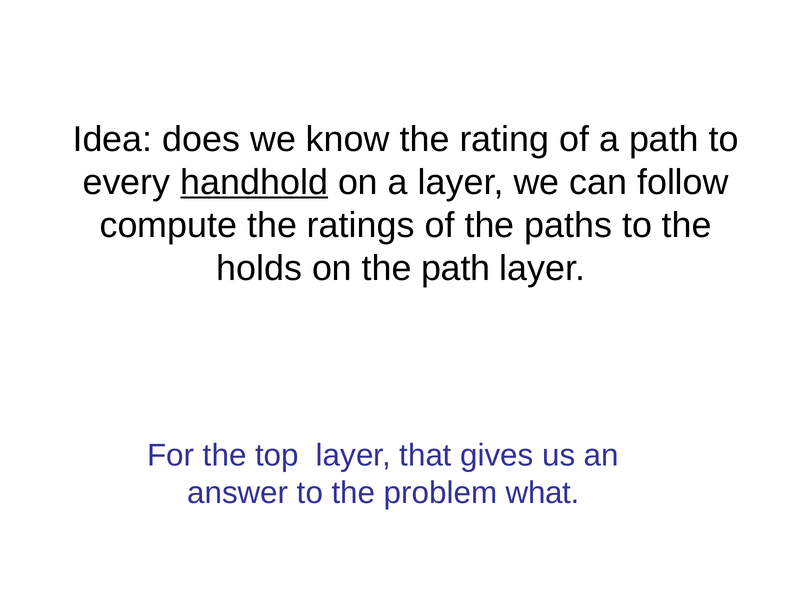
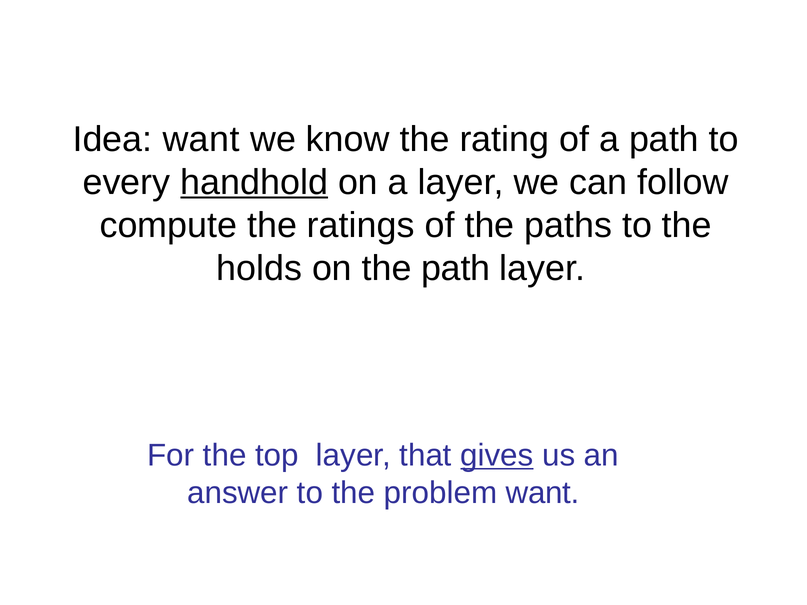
Idea does: does -> want
gives underline: none -> present
problem what: what -> want
